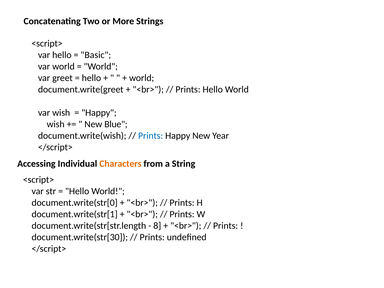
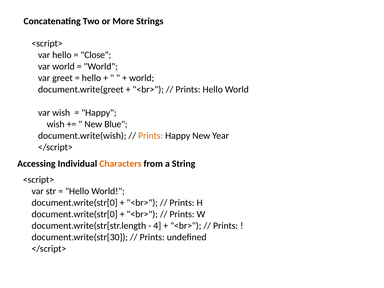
Basic: Basic -> Close
Prints at (151, 136) colour: blue -> orange
document.write(str[1 at (75, 214): document.write(str[1 -> document.write(str[0
8: 8 -> 4
